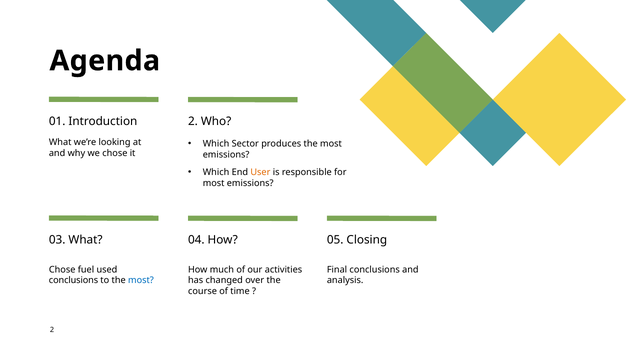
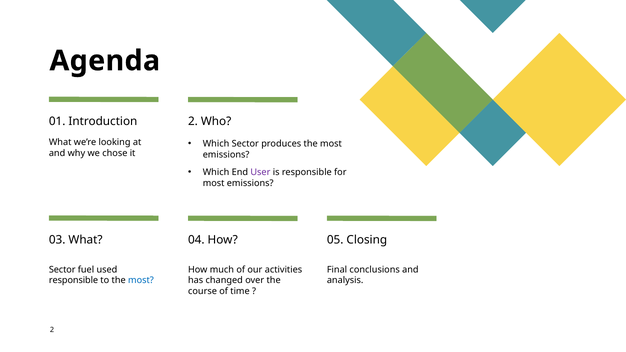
User colour: orange -> purple
Chose at (62, 270): Chose -> Sector
conclusions at (74, 281): conclusions -> responsible
